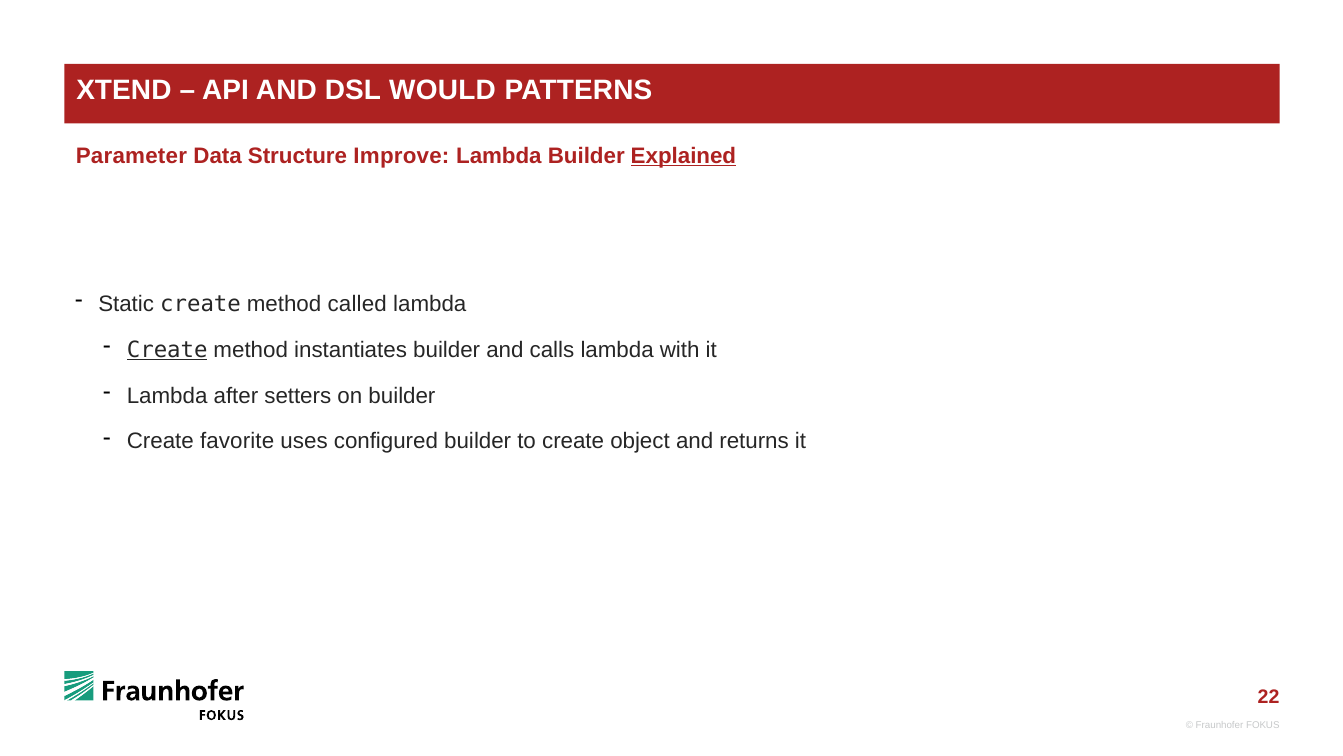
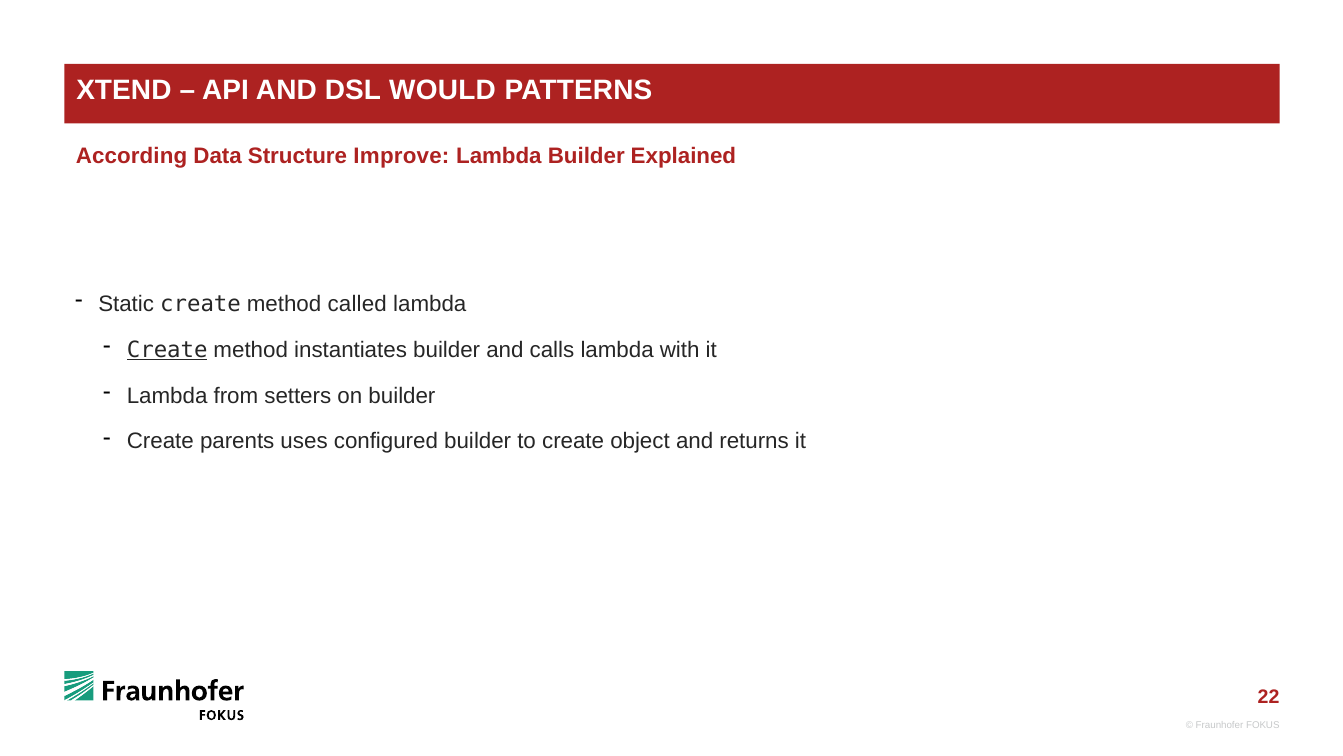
Parameter: Parameter -> According
Explained underline: present -> none
after: after -> from
favorite: favorite -> parents
